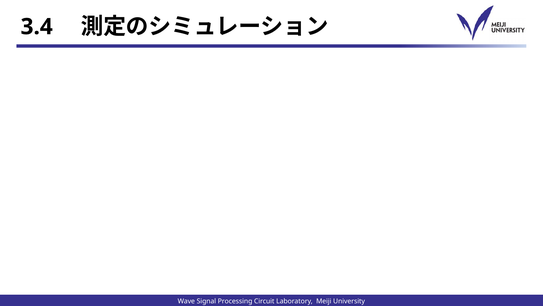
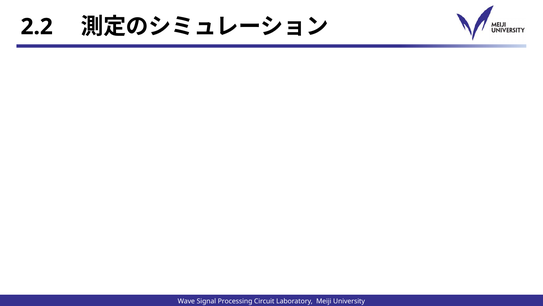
3.4: 3.4 -> 2.2
